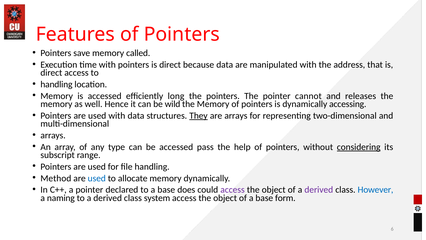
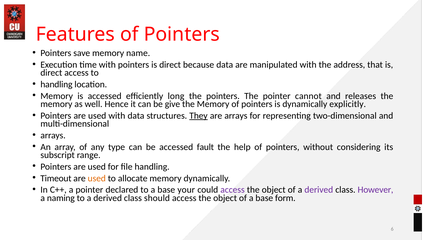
called: called -> name
wild: wild -> give
accessing: accessing -> explicitly
pass: pass -> fault
considering underline: present -> none
Method: Method -> Timeout
used at (97, 178) colour: blue -> orange
does: does -> your
However colour: blue -> purple
system: system -> should
